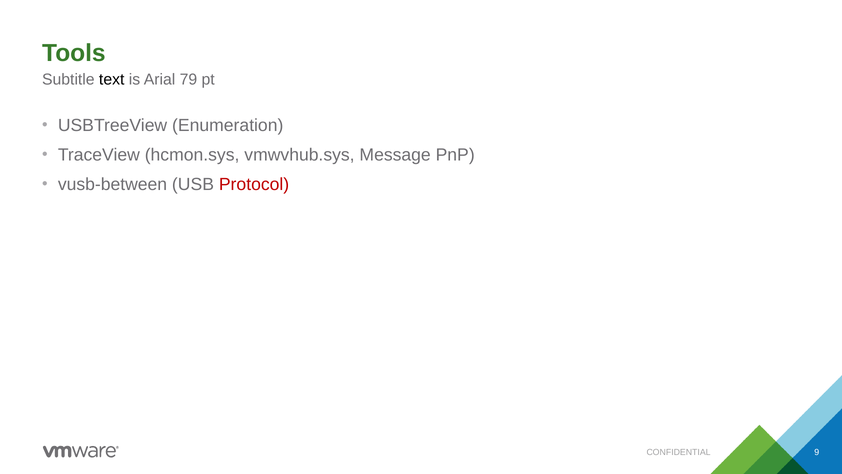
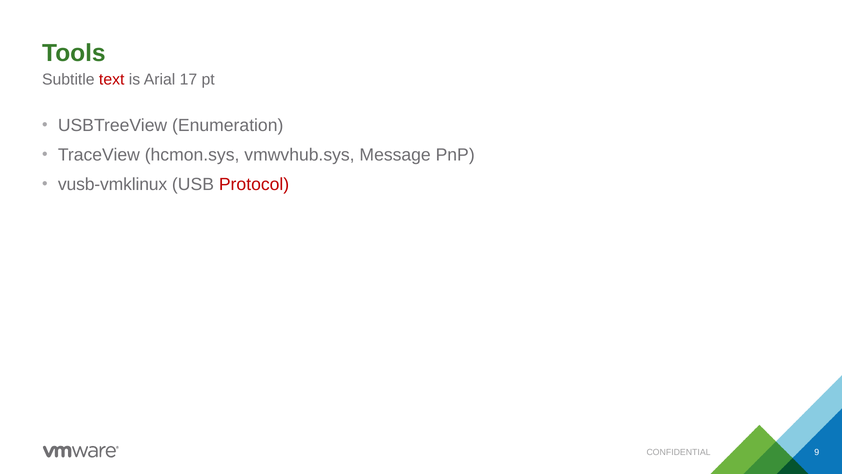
text colour: black -> red
79: 79 -> 17
vusb-between: vusb-between -> vusb-vmklinux
